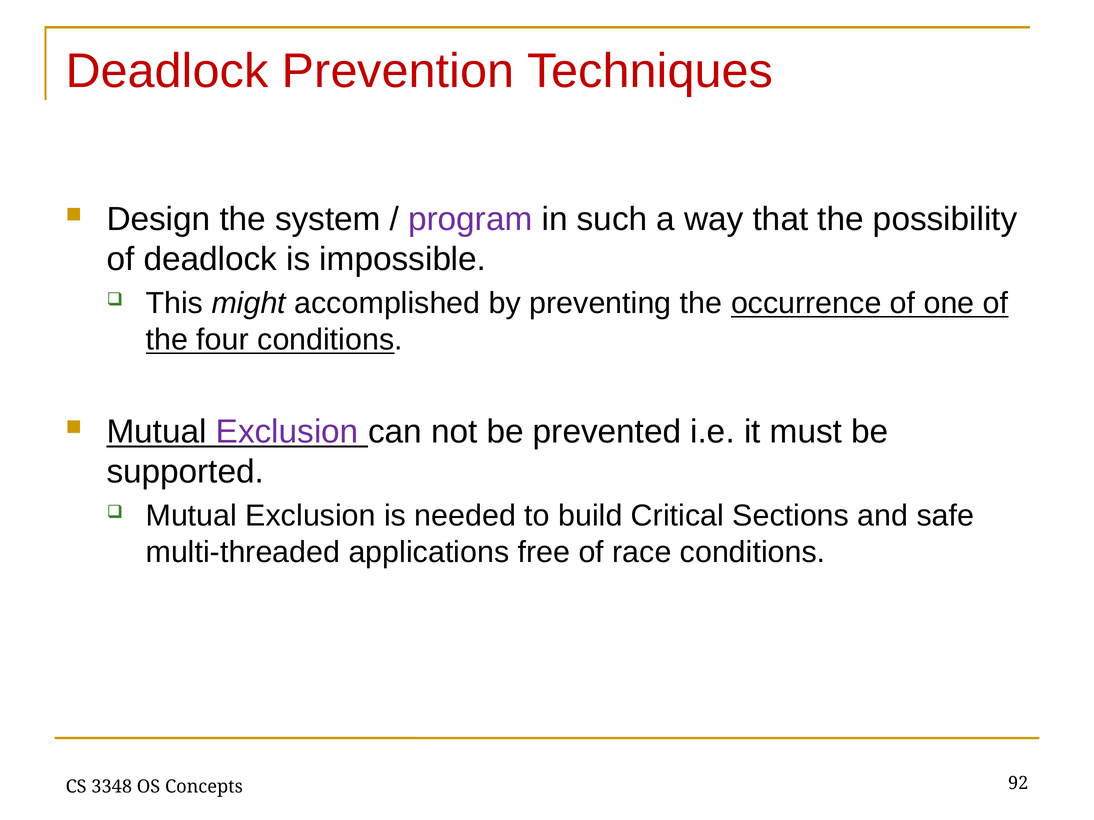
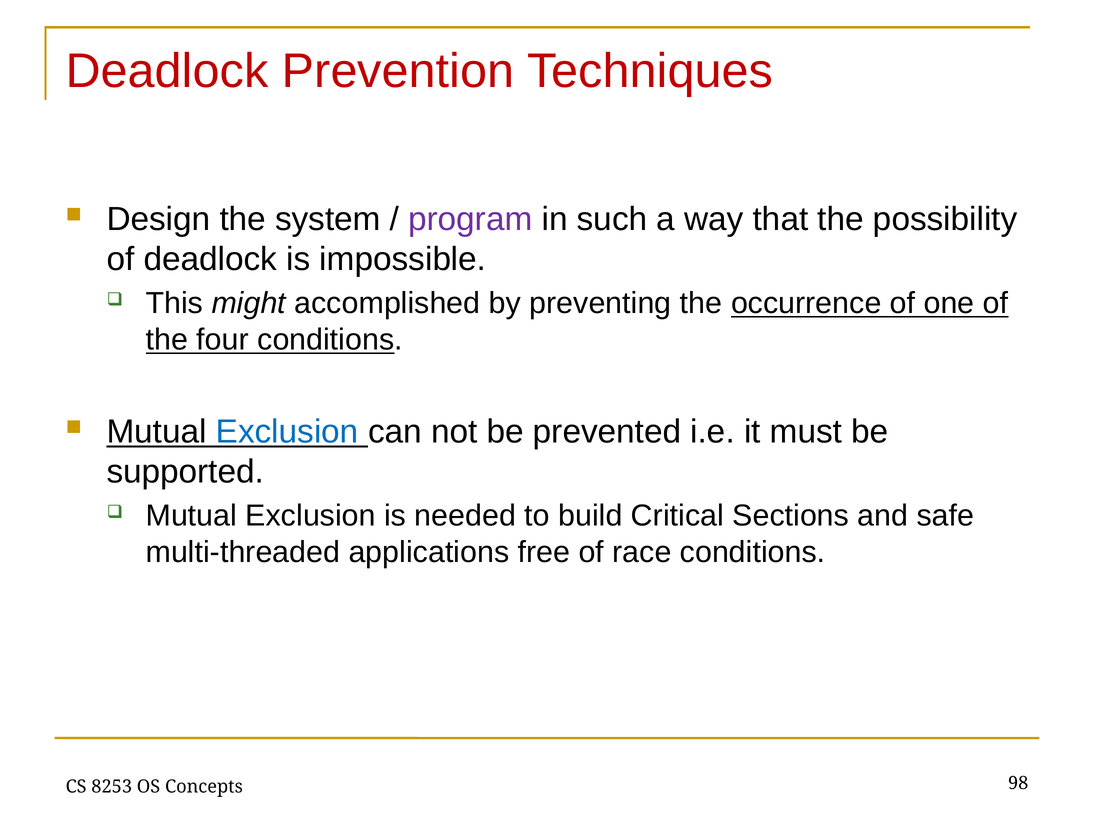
Exclusion at (287, 432) colour: purple -> blue
3348: 3348 -> 8253
92: 92 -> 98
